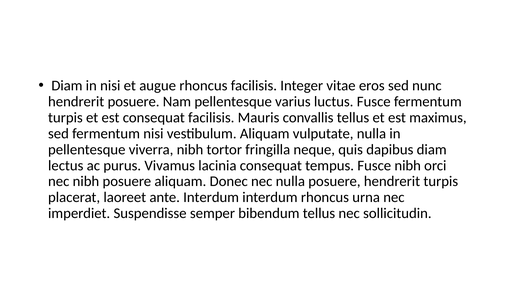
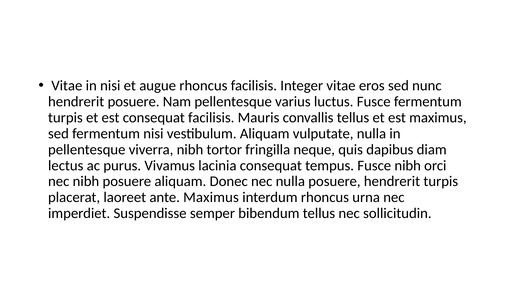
Diam at (67, 86): Diam -> Vitae
ante Interdum: Interdum -> Maximus
